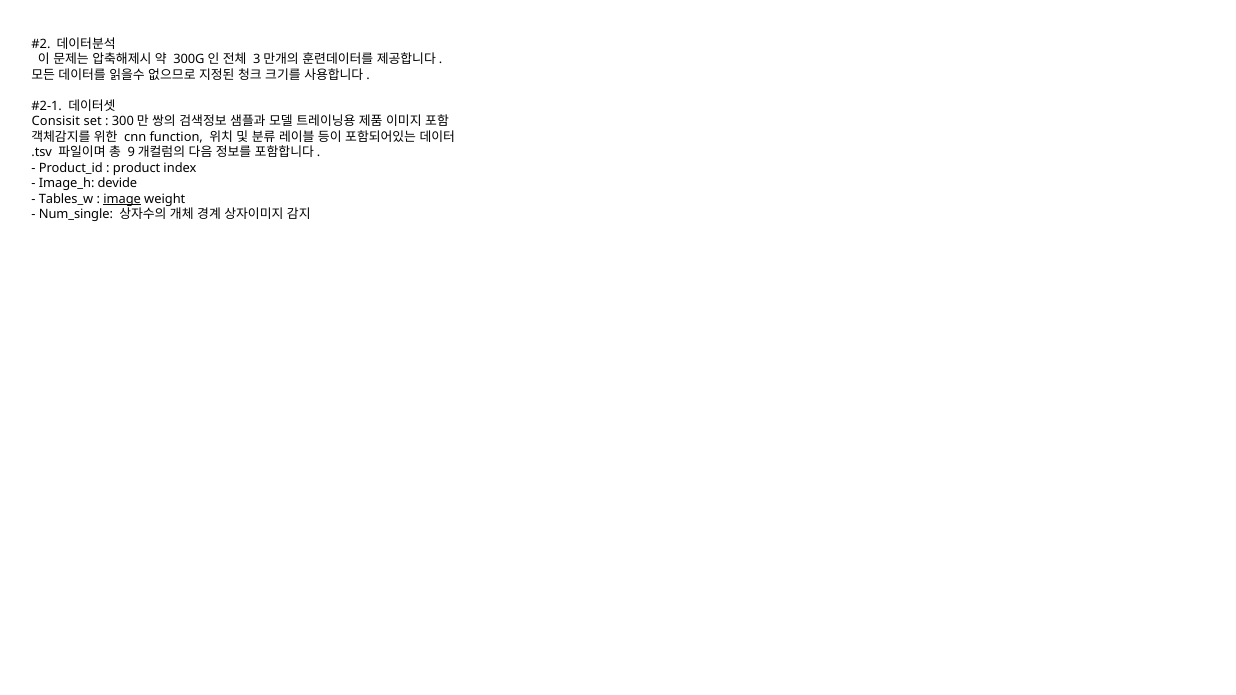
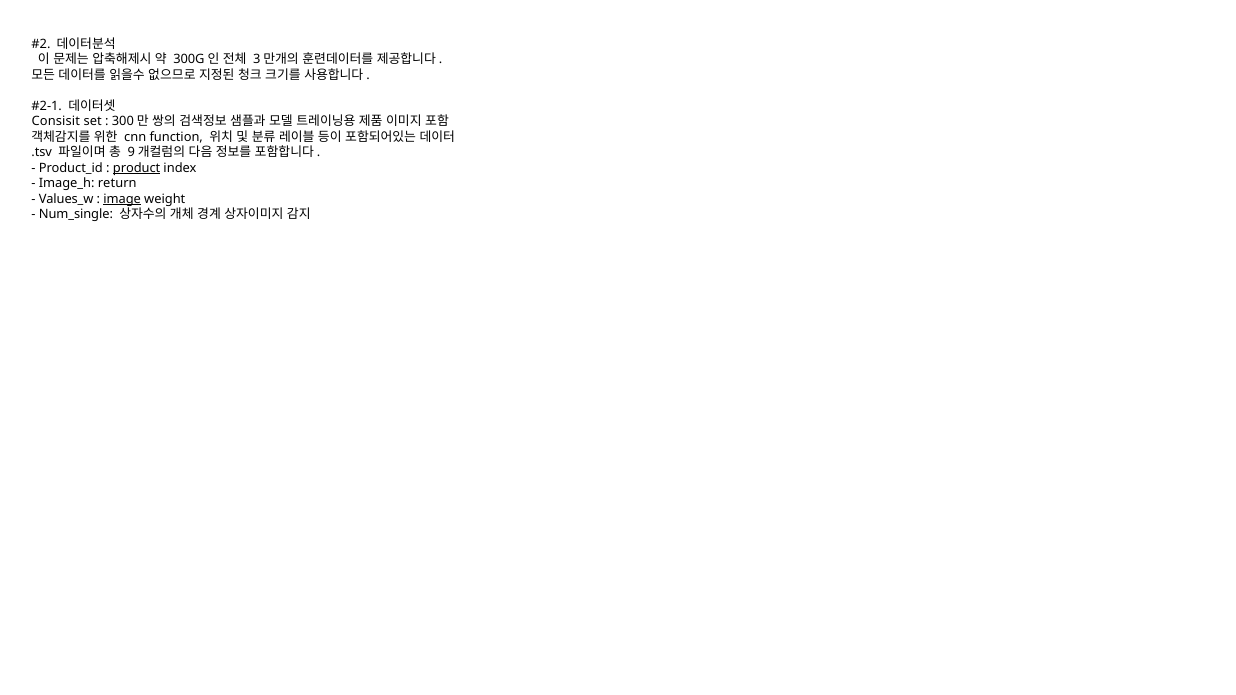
product underline: none -> present
devide: devide -> return
Tables_w: Tables_w -> Values_w
